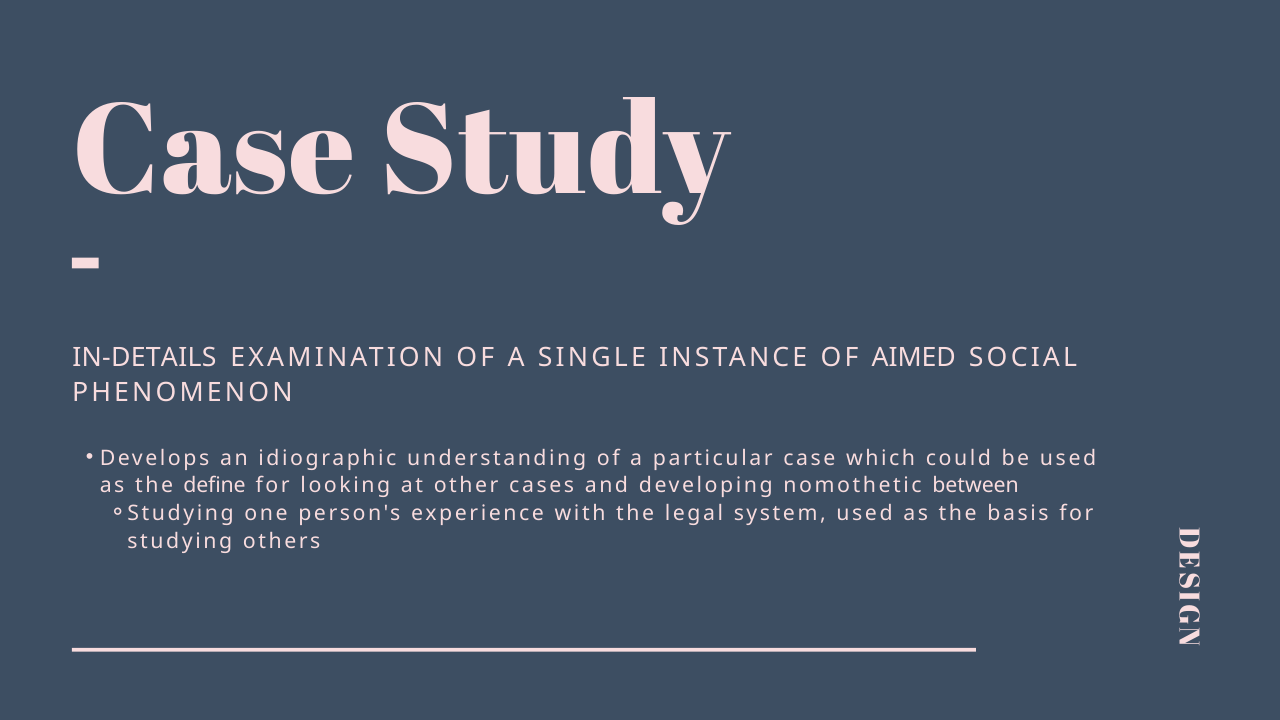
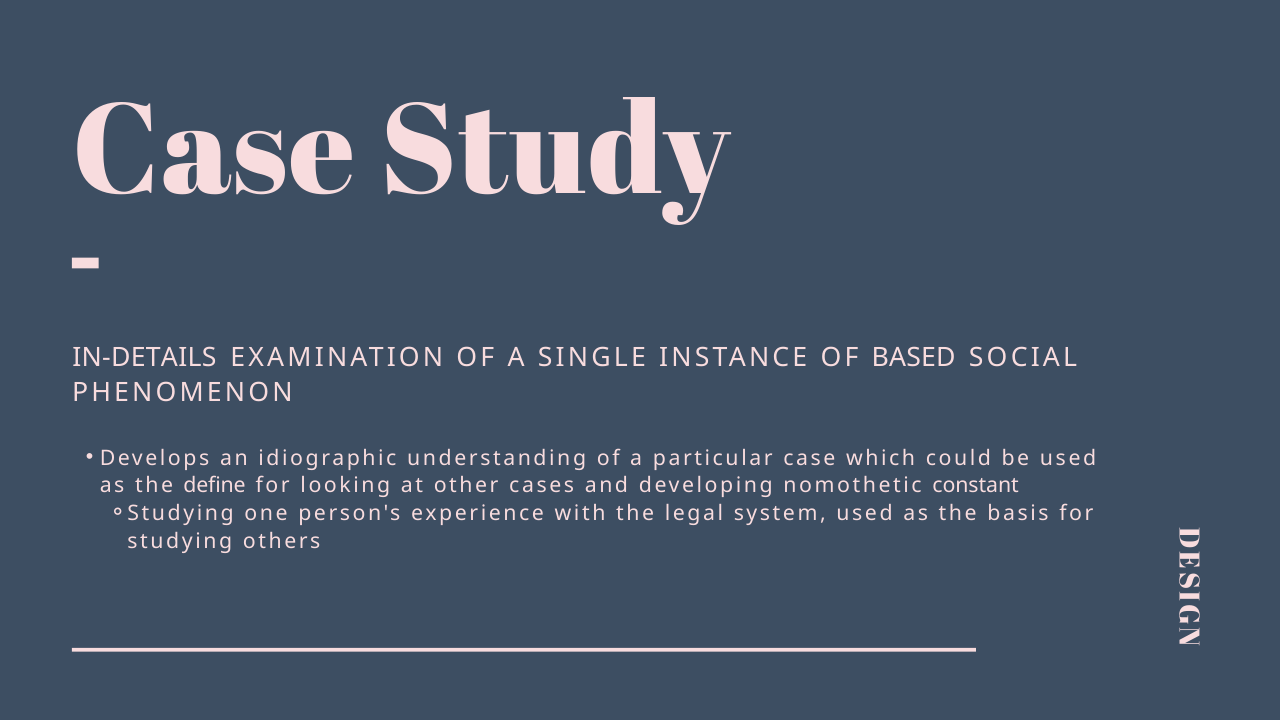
AIMED: AIMED -> BASED
between: between -> constant
